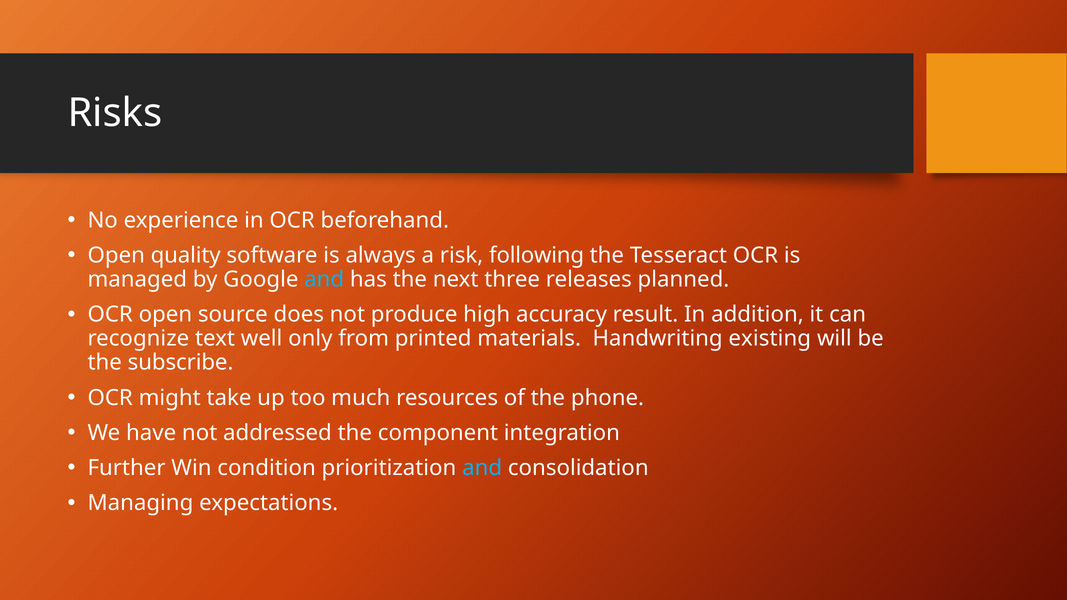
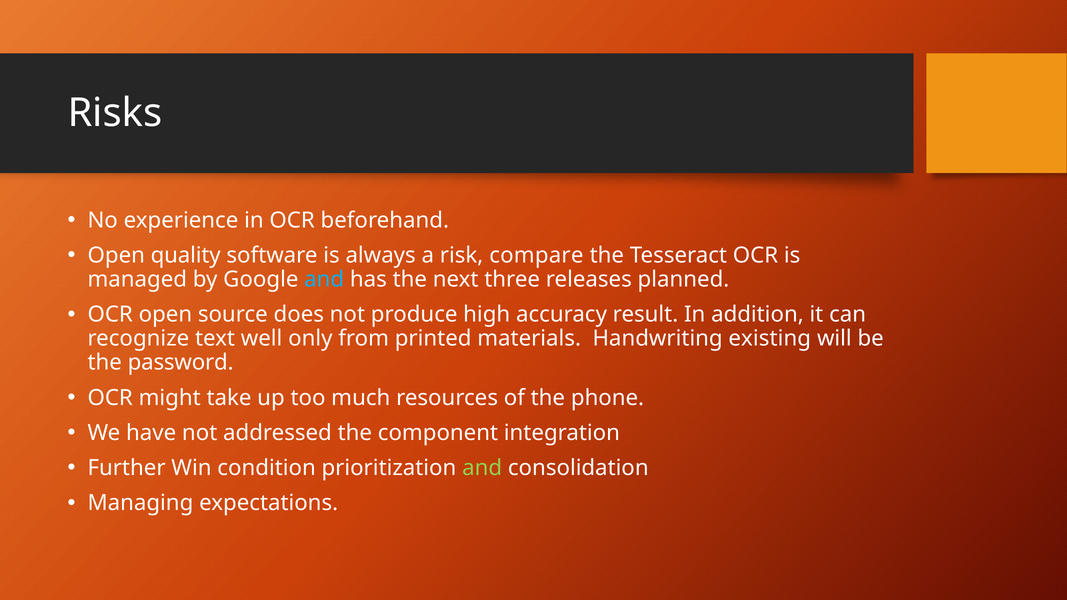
following: following -> compare
subscribe: subscribe -> password
and at (482, 468) colour: light blue -> light green
